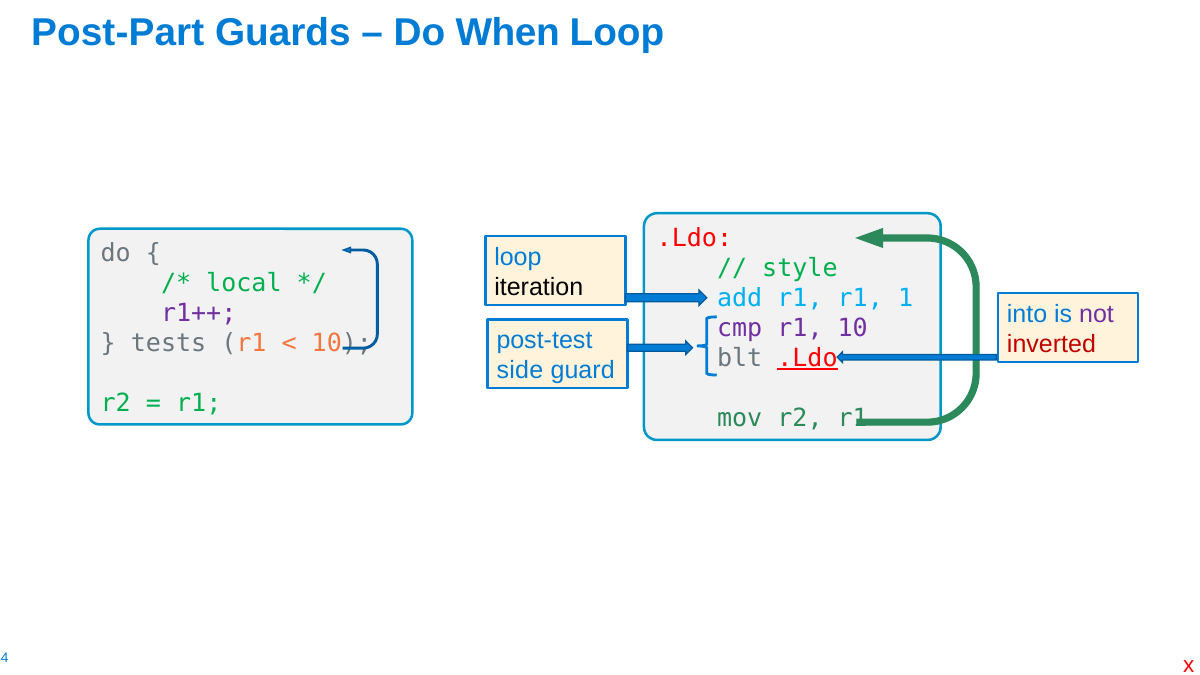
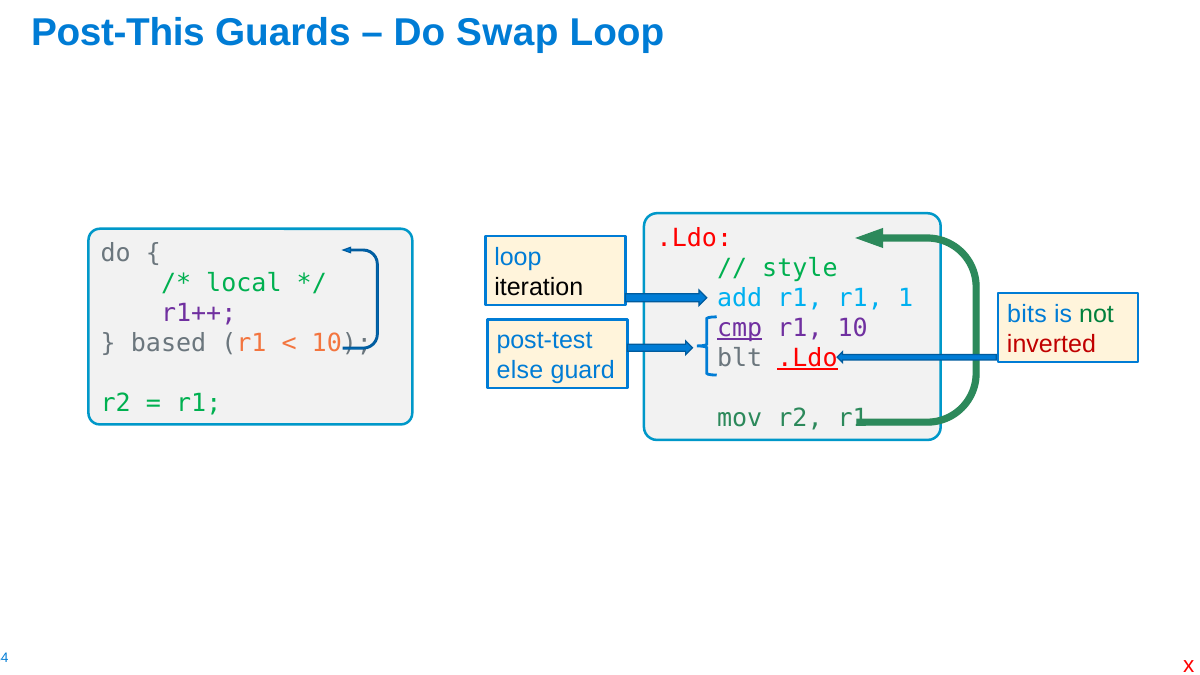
Post-Part: Post-Part -> Post-This
When: When -> Swap
into: into -> bits
not colour: purple -> green
cmp underline: none -> present
tests: tests -> based
side: side -> else
